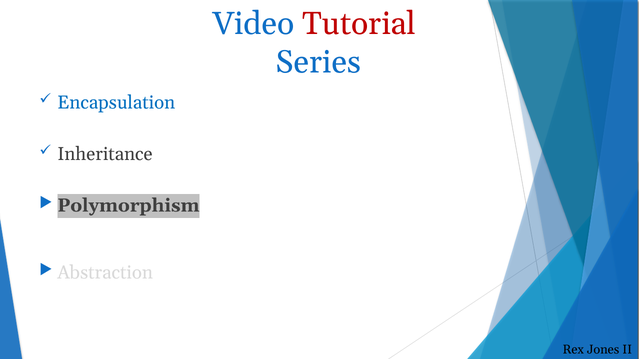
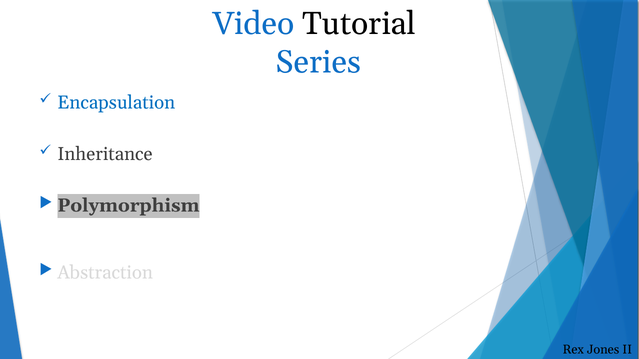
Tutorial colour: red -> black
